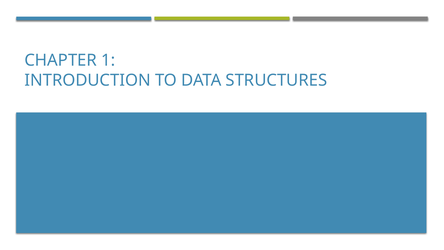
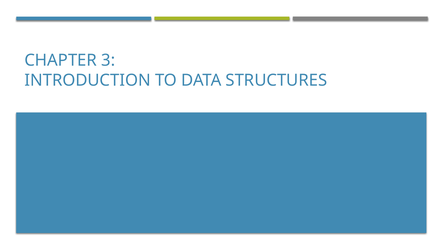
1: 1 -> 3
